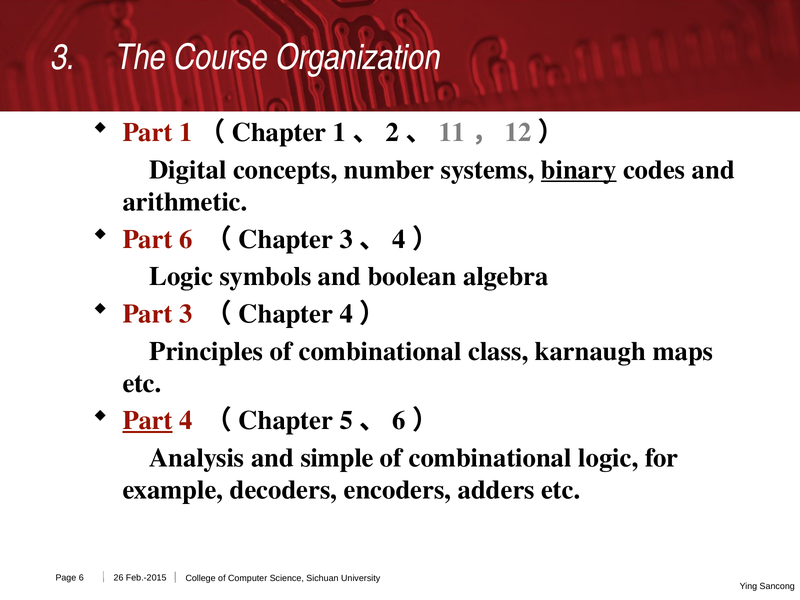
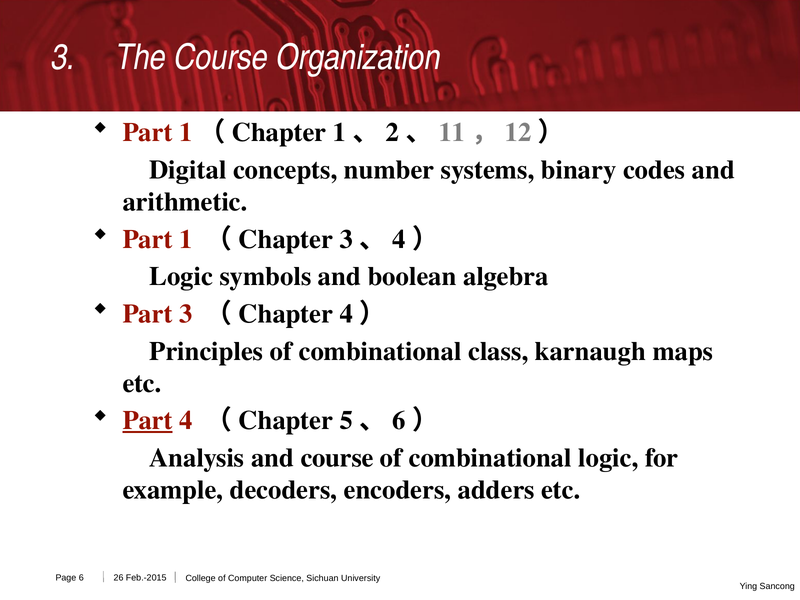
binary underline: present -> none
Part 6: 6 -> 1
and simple: simple -> course
